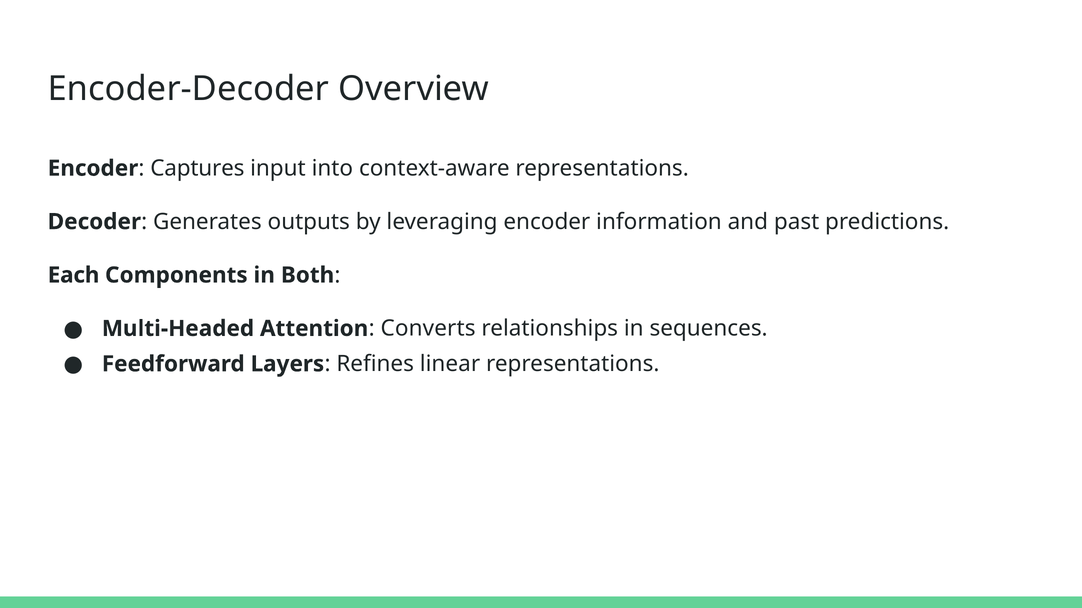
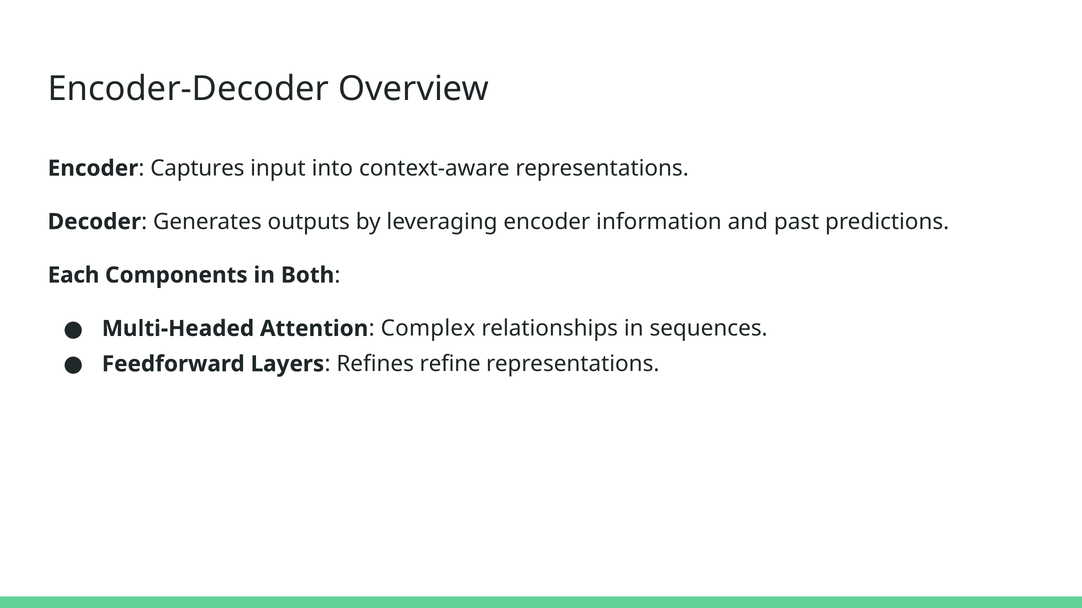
Converts: Converts -> Complex
linear: linear -> refine
